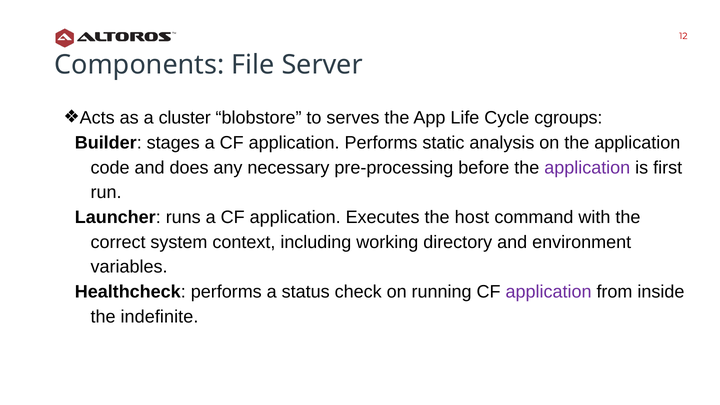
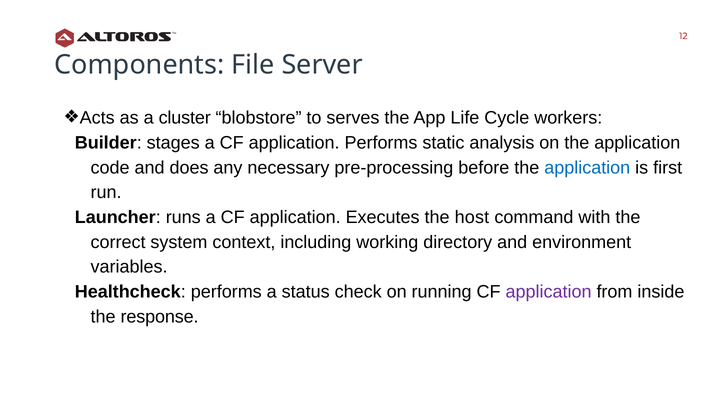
cgroups: cgroups -> workers
application at (587, 168) colour: purple -> blue
indefinite: indefinite -> response
